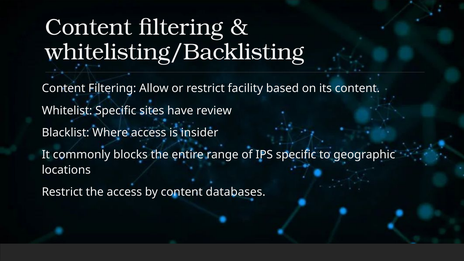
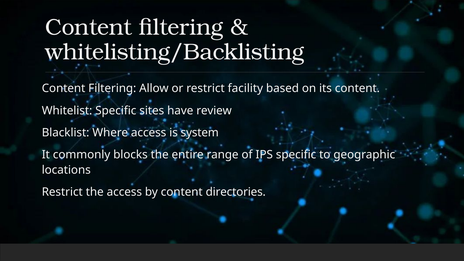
insider: insider -> system
databases: databases -> directories
